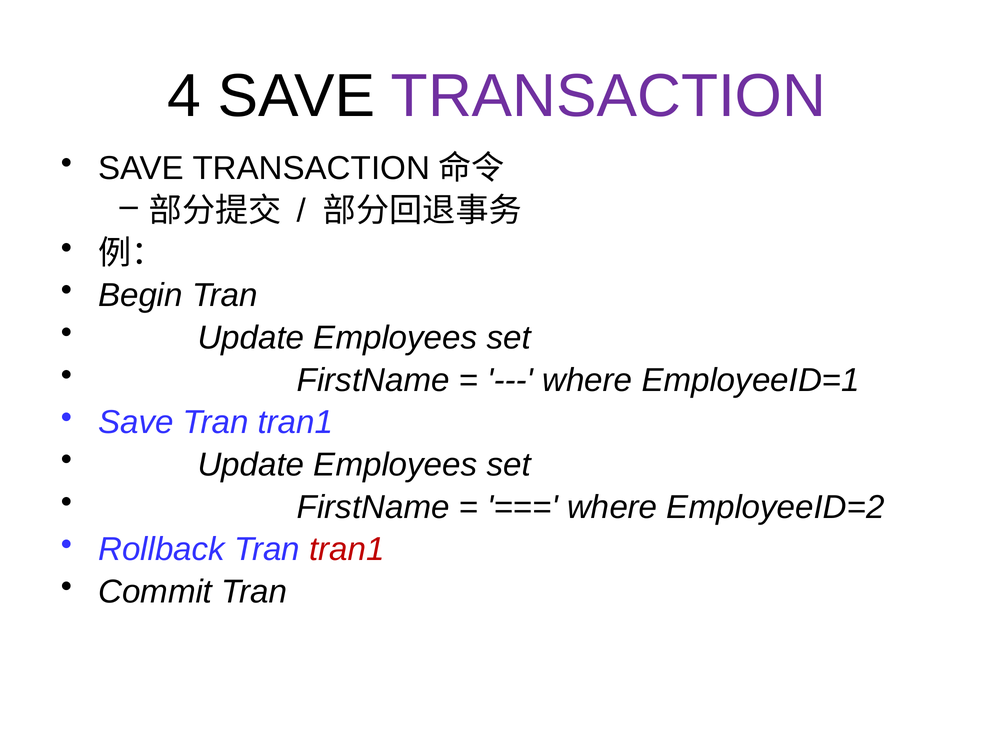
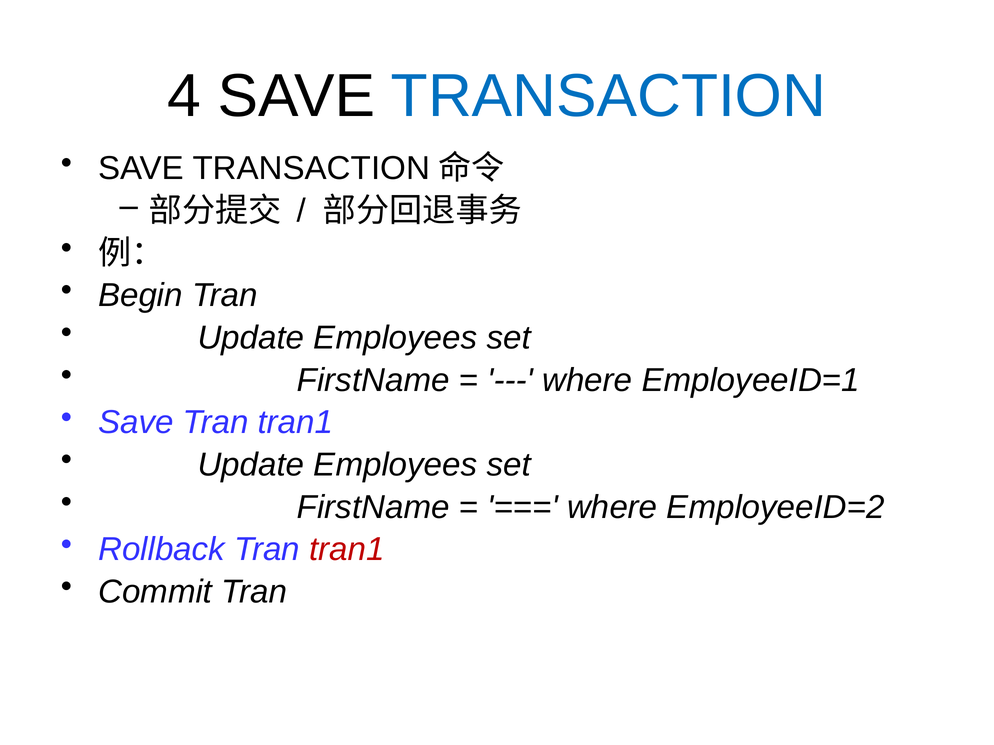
TRANSACTION colour: purple -> blue
